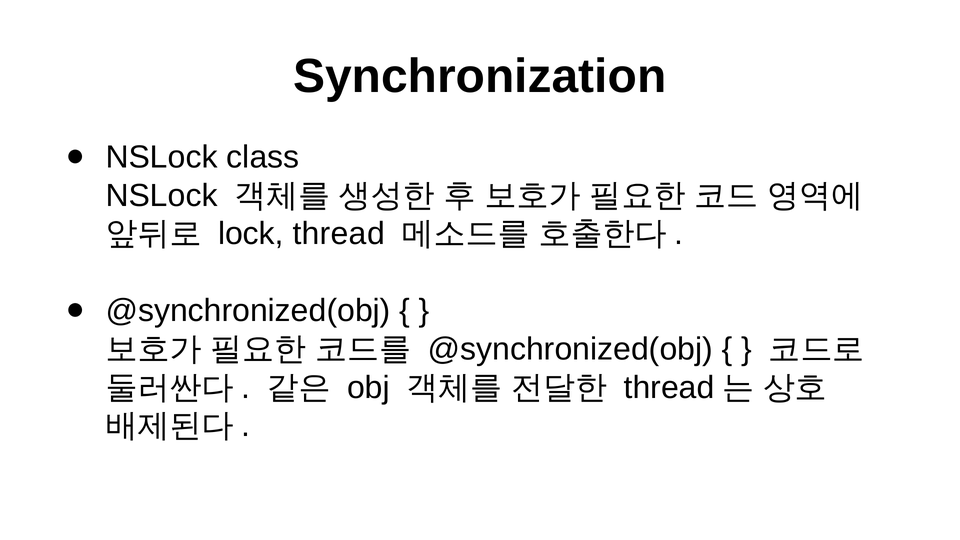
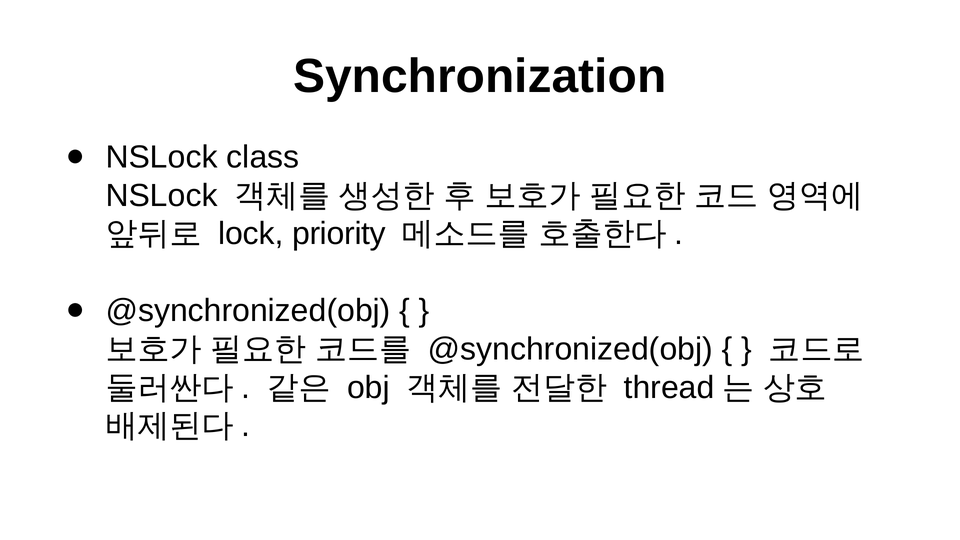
lock thread: thread -> priority
